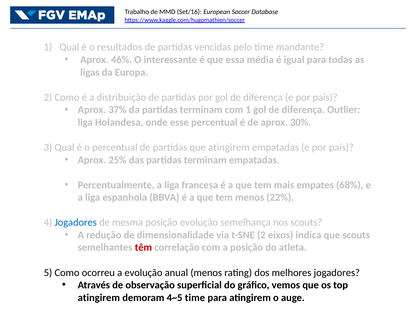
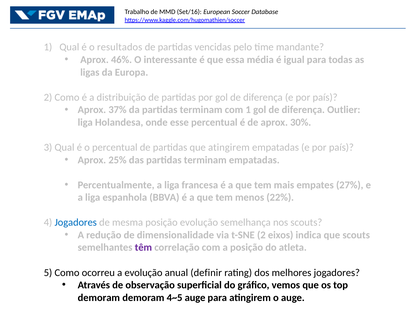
68%: 68% -> 27%
têm colour: red -> purple
anual menos: menos -> definir
atingirem at (99, 297): atingirem -> demoram
4~5 time: time -> auge
